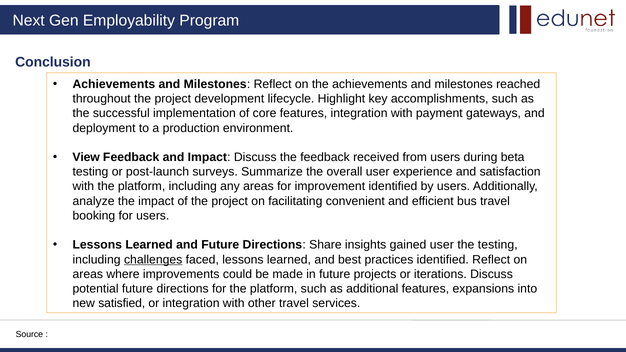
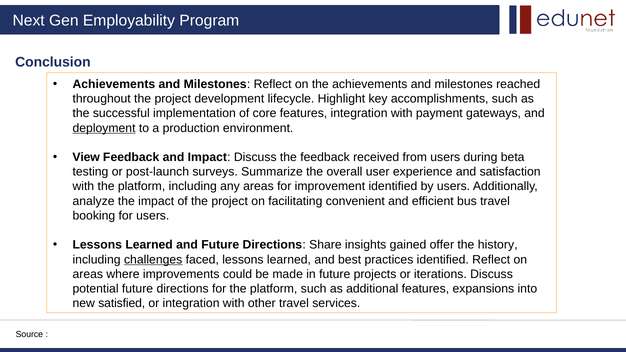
deployment underline: none -> present
gained user: user -> offer
the testing: testing -> history
